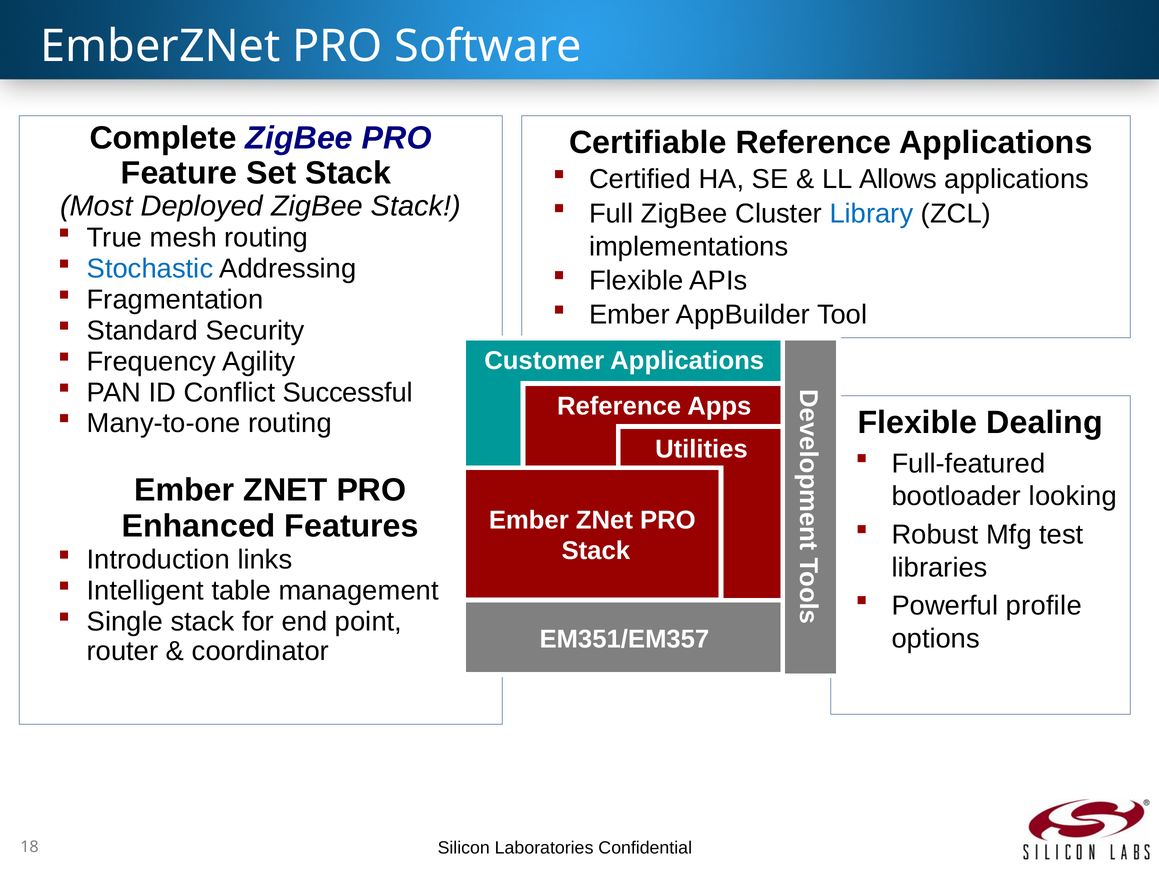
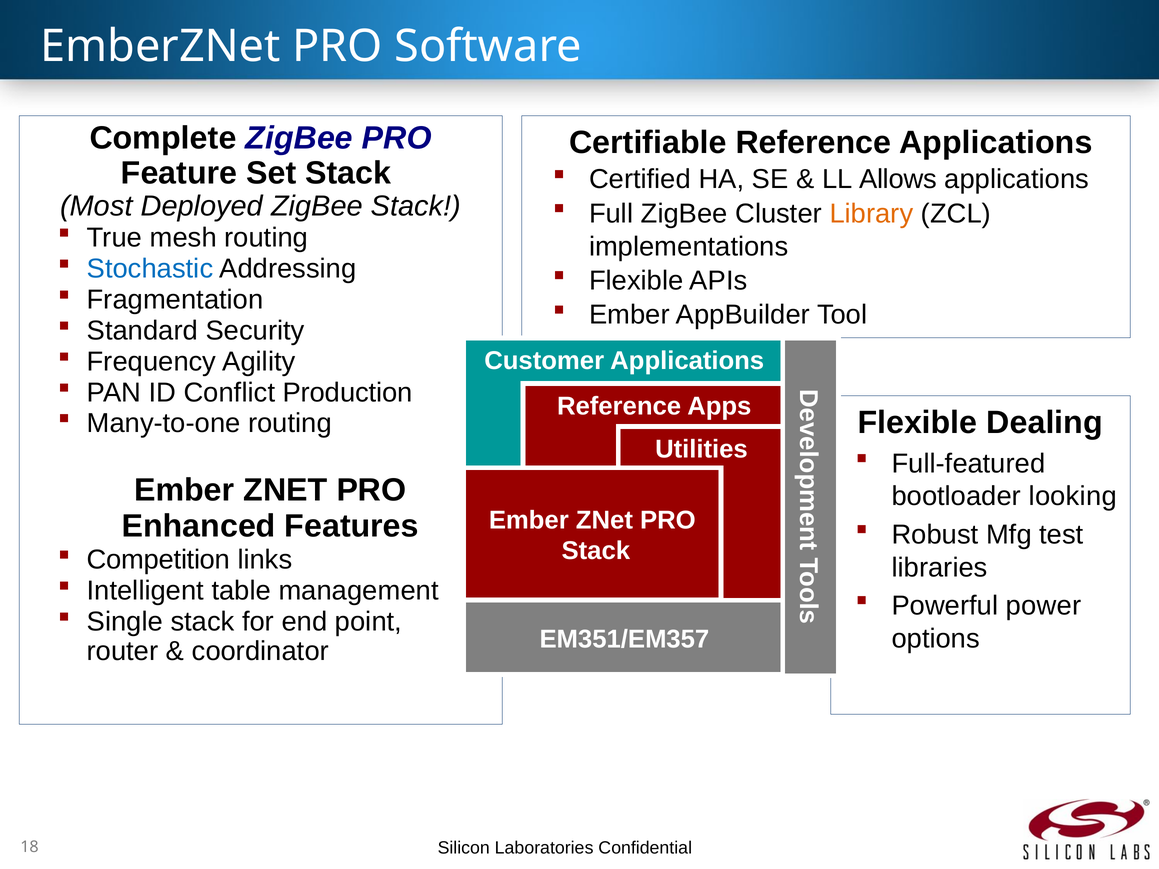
Library colour: blue -> orange
Successful: Successful -> Production
Introduction: Introduction -> Competition
profile: profile -> power
